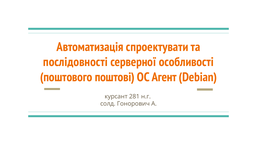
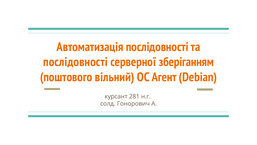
Автоматизація спроектувати: спроектувати -> послідовності
особливості: особливості -> зберіганням
поштові: поштові -> вільний
